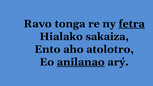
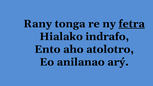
Ravo: Ravo -> Rany
sakaiza: sakaiza -> indrafo
anilanao underline: present -> none
